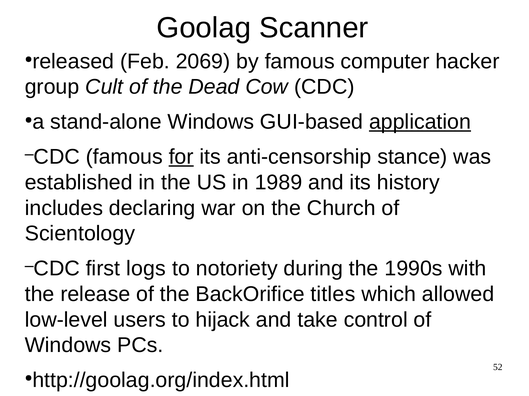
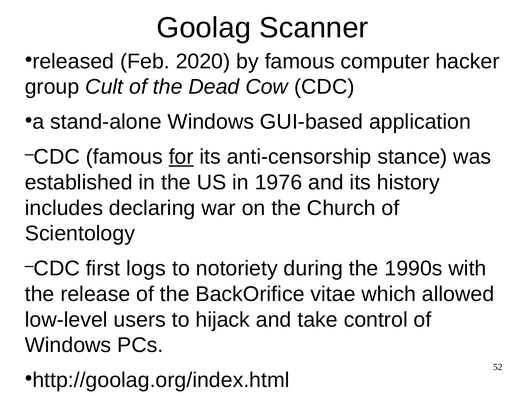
2069: 2069 -> 2020
application underline: present -> none
1989: 1989 -> 1976
titles: titles -> vitae
